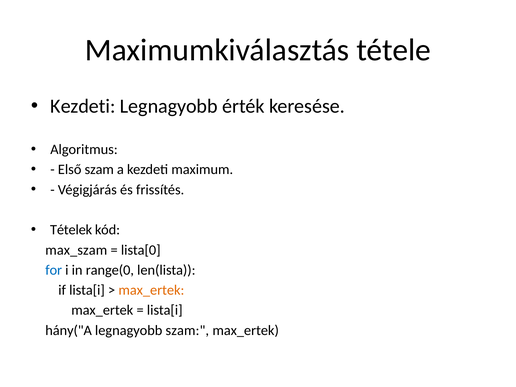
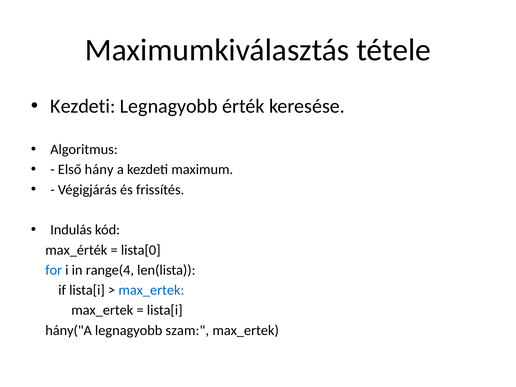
Első szam: szam -> hány
Tételek: Tételek -> Indulás
max_szam: max_szam -> max_érték
range(0: range(0 -> range(4
max_ertek at (151, 290) colour: orange -> blue
